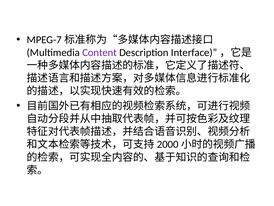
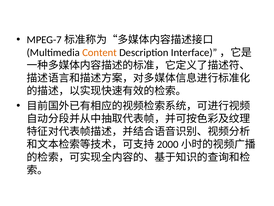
Content colour: purple -> orange
